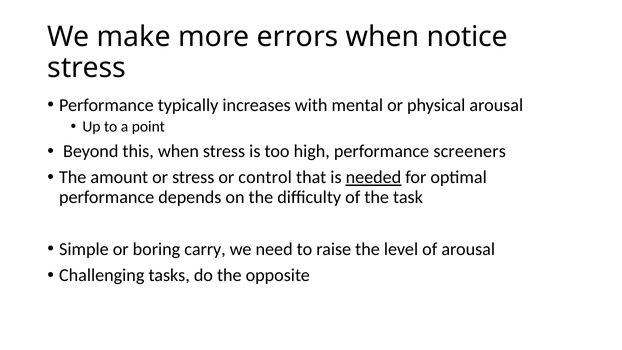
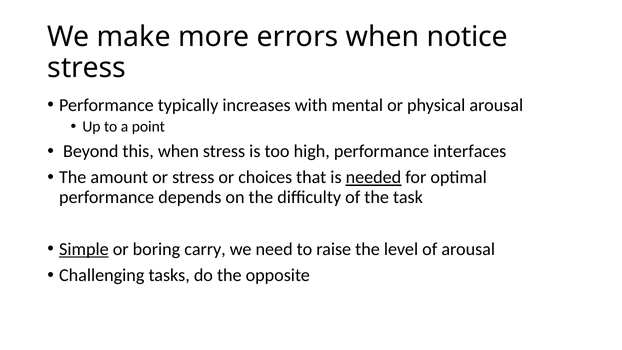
screeners: screeners -> interfaces
control: control -> choices
Simple underline: none -> present
